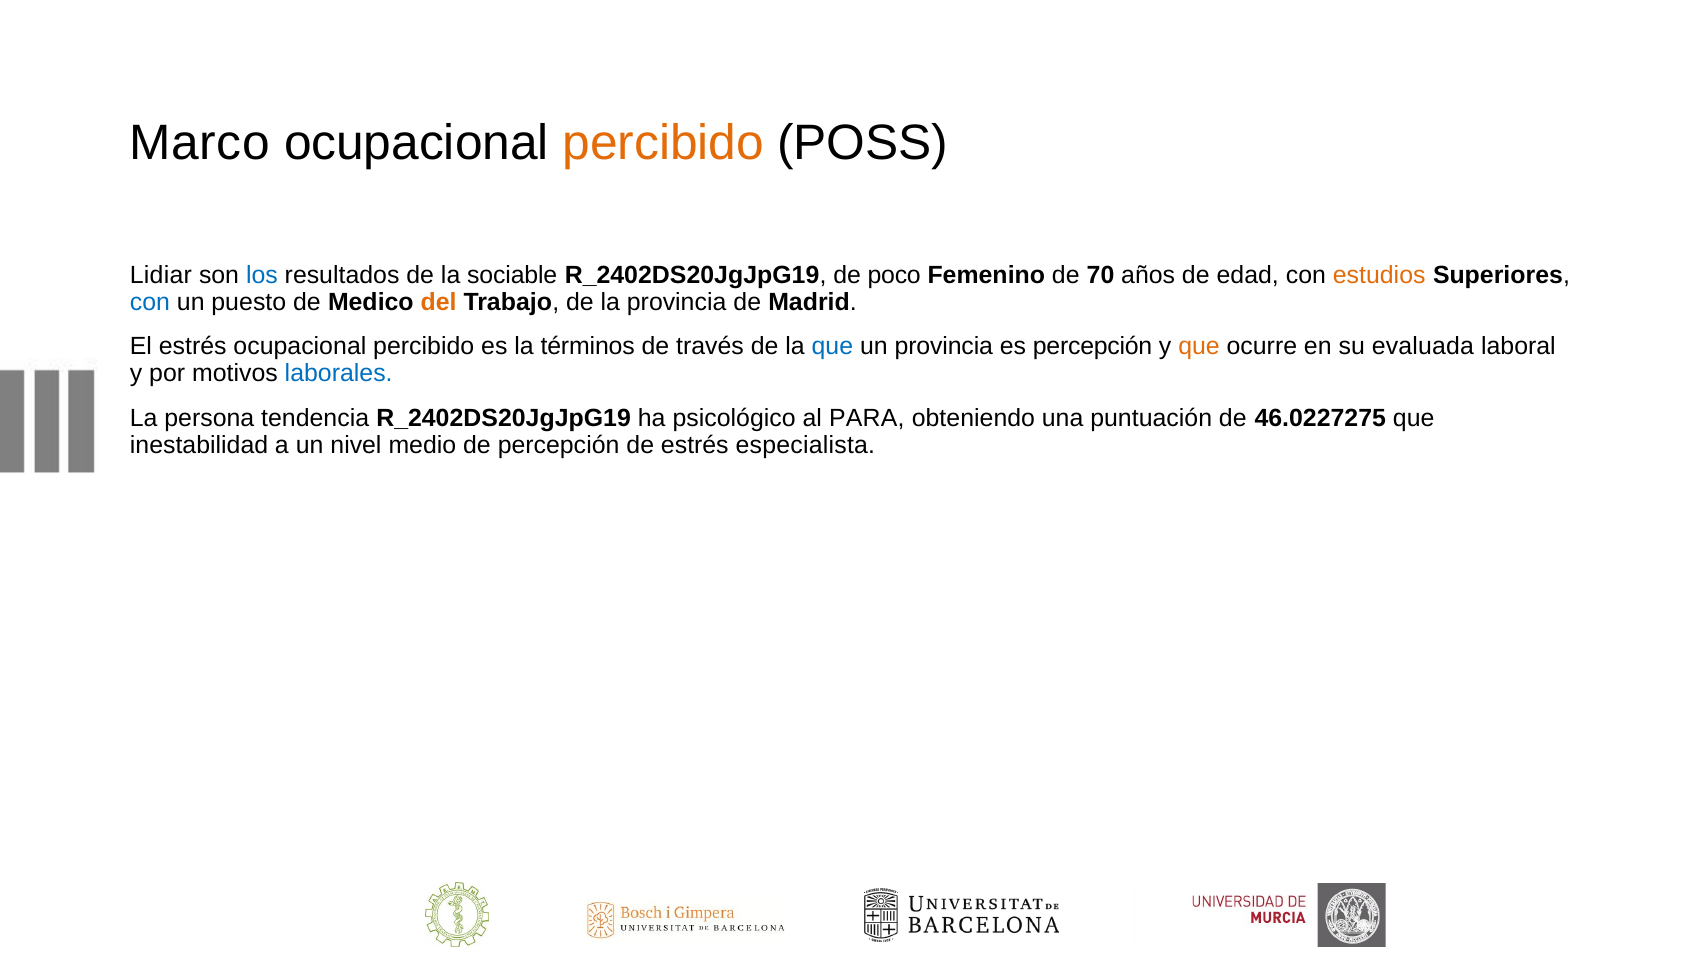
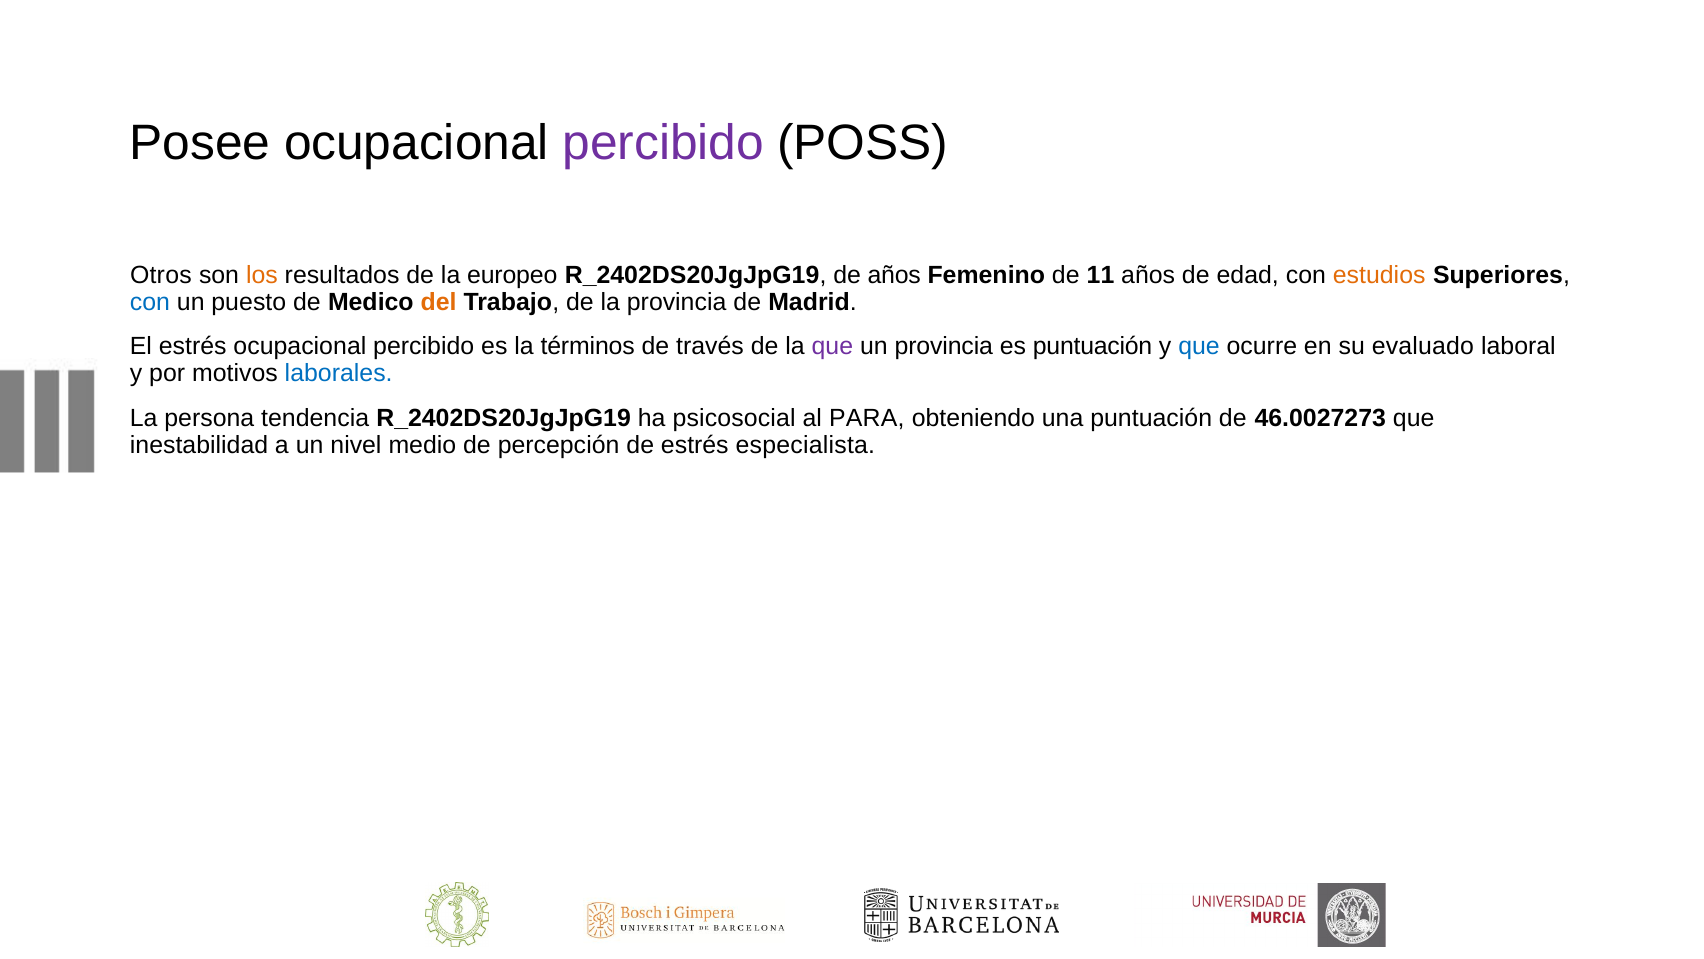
Marco: Marco -> Posee
percibido at (663, 143) colour: orange -> purple
Lidiar: Lidiar -> Otros
los colour: blue -> orange
sociable: sociable -> europeo
de poco: poco -> años
70: 70 -> 11
que at (832, 346) colour: blue -> purple
es percepción: percepción -> puntuación
que at (1199, 346) colour: orange -> blue
evaluada: evaluada -> evaluado
psicológico: psicológico -> psicosocial
46.0227275: 46.0227275 -> 46.0027273
